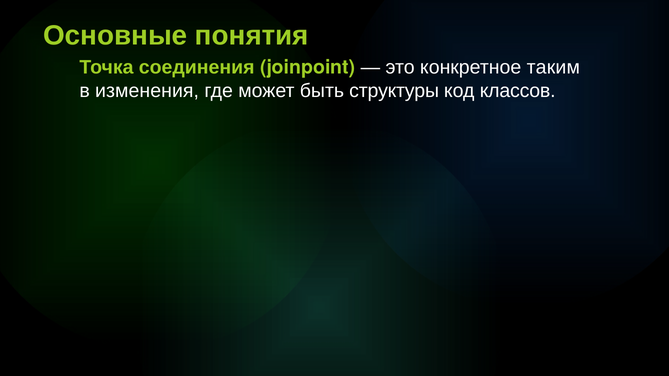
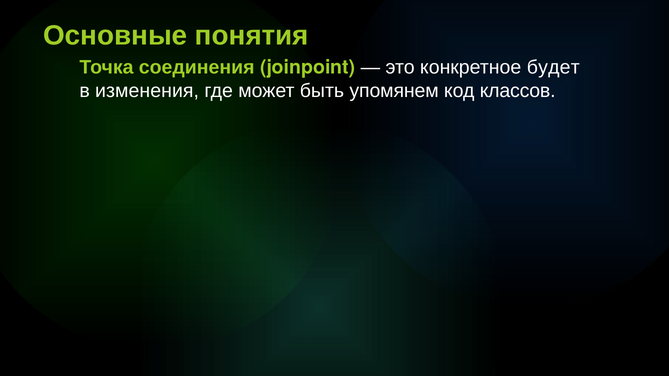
таким: таким -> будет
структуры: структуры -> упомянем
